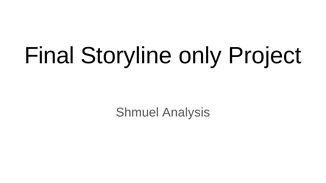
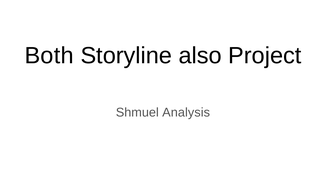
Final: Final -> Both
only: only -> also
